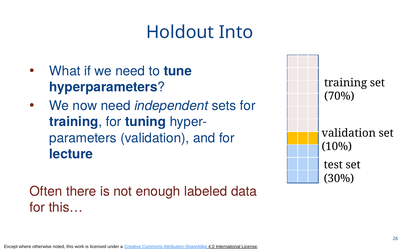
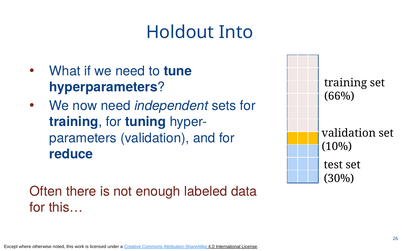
70%: 70% -> 66%
lecture: lecture -> reduce
